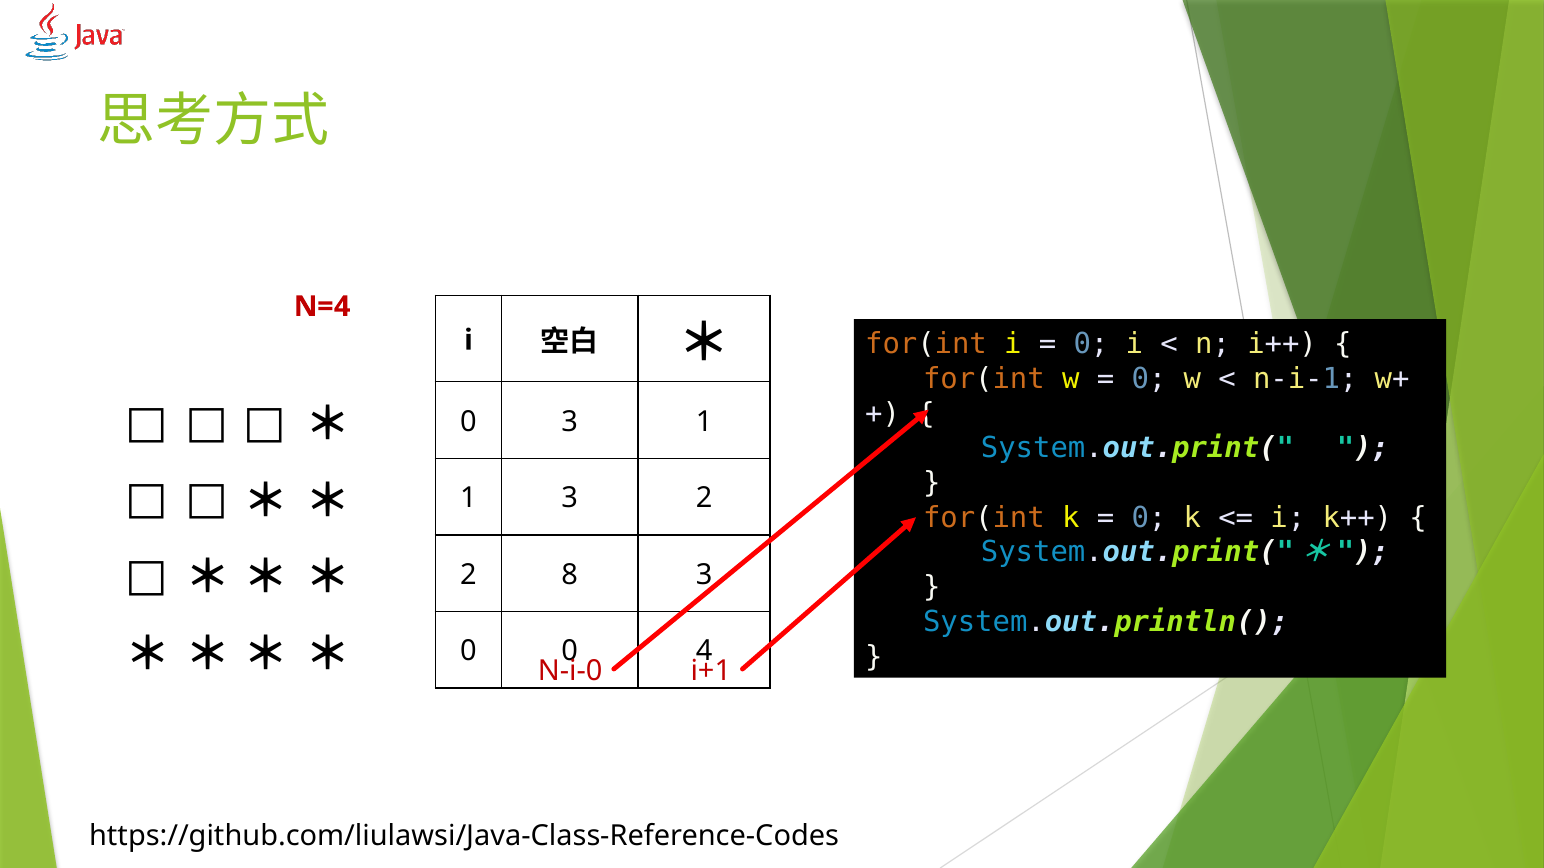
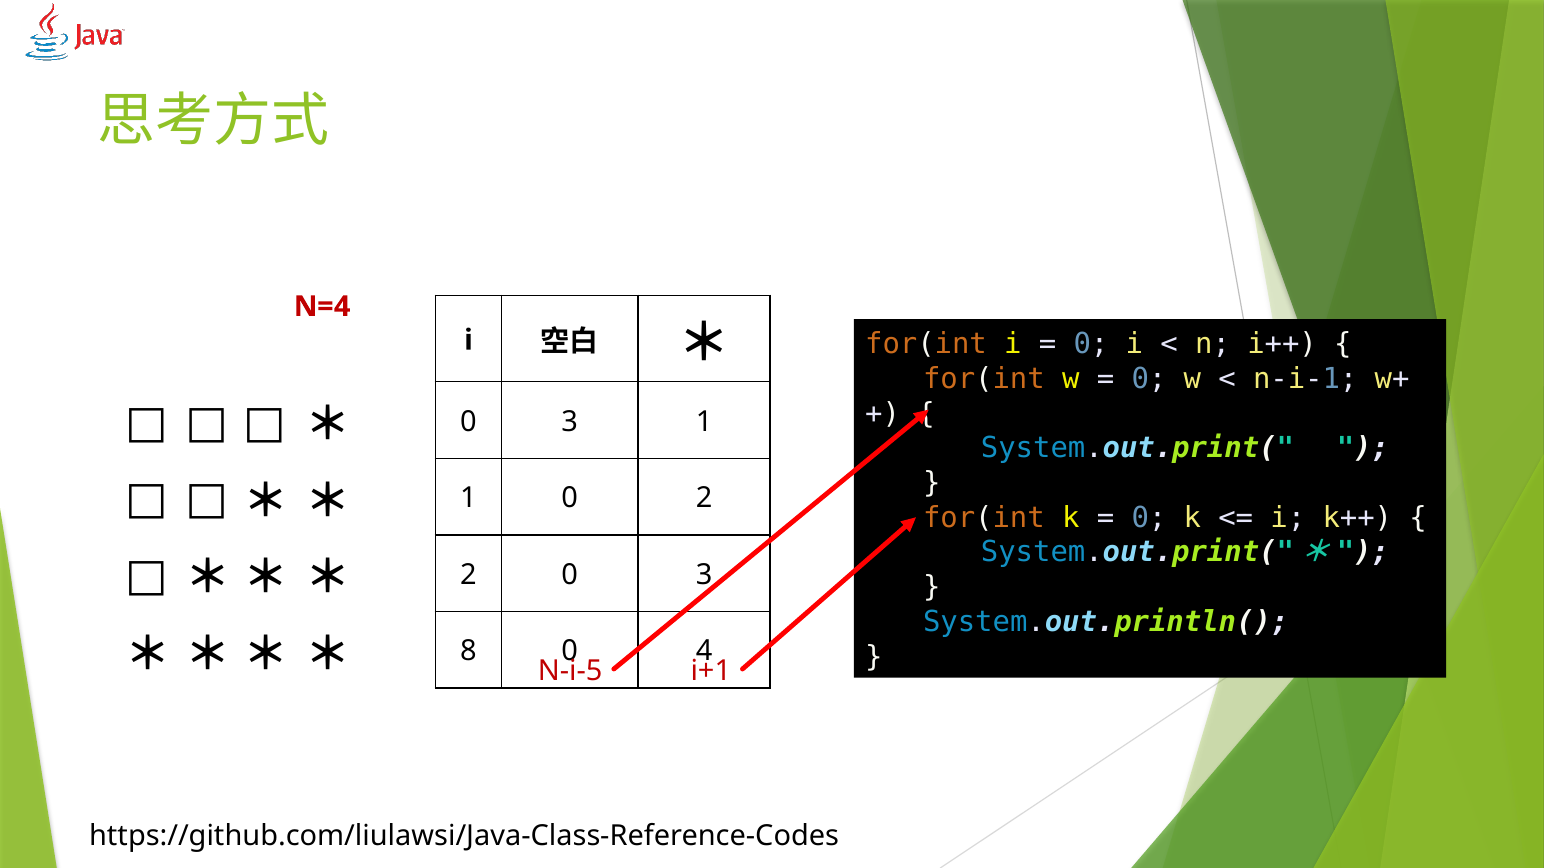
1 3: 3 -> 0
2 8: 8 -> 0
0 at (468, 652): 0 -> 8
N-i-0: N-i-0 -> N-i-5
